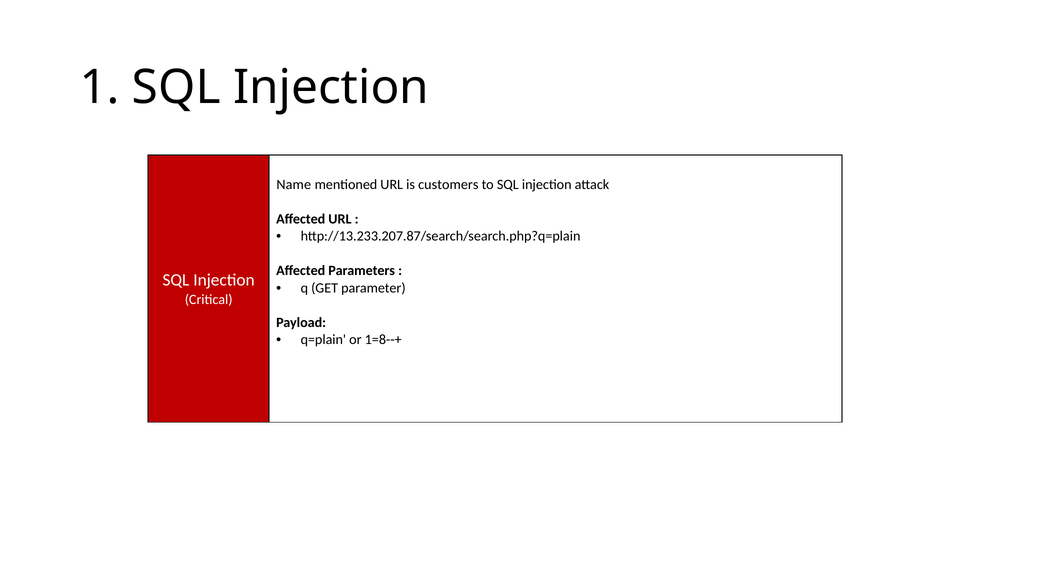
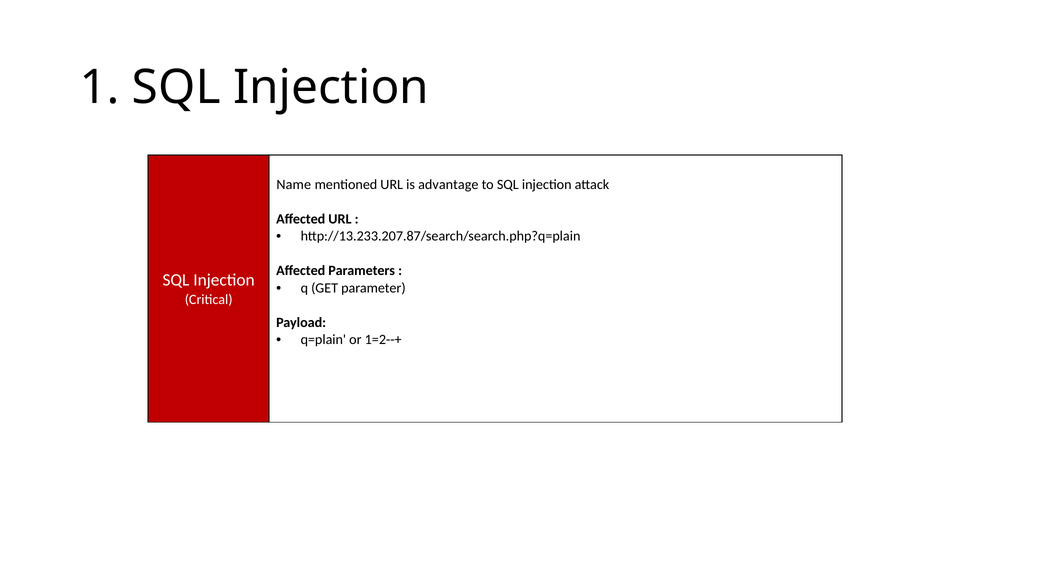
customers: customers -> advantage
1=8--+: 1=8--+ -> 1=2--+
